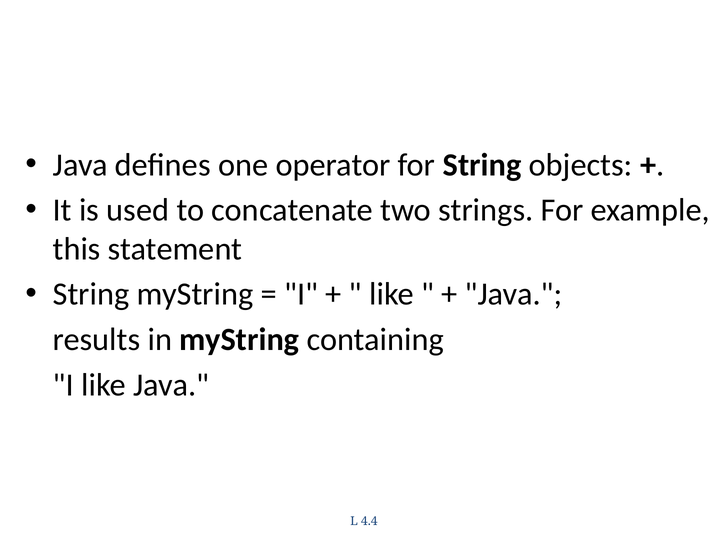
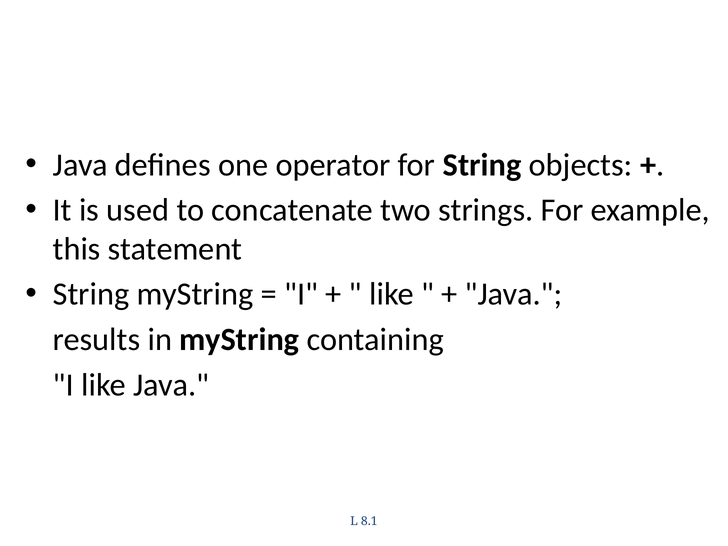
4.4: 4.4 -> 8.1
